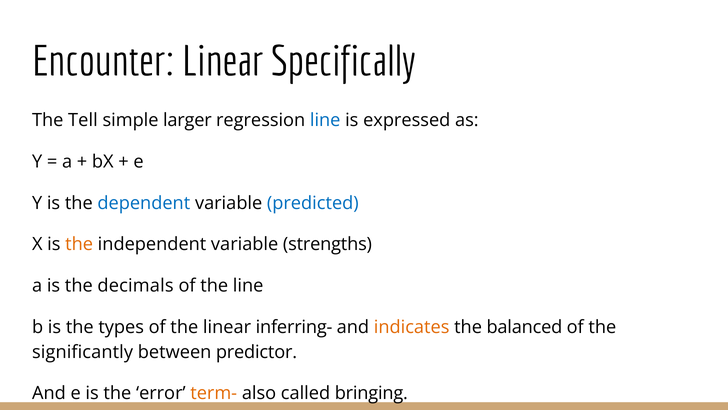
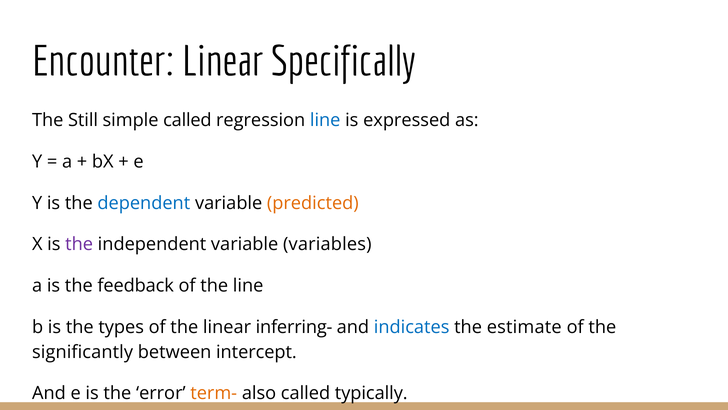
Tell: Tell -> Still
simple larger: larger -> called
predicted colour: blue -> orange
the at (79, 244) colour: orange -> purple
strengths: strengths -> variables
decimals: decimals -> feedback
indicates colour: orange -> blue
balanced: balanced -> estimate
predictor: predictor -> intercept
bringing: bringing -> typically
